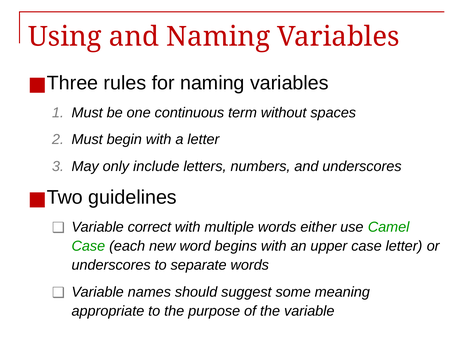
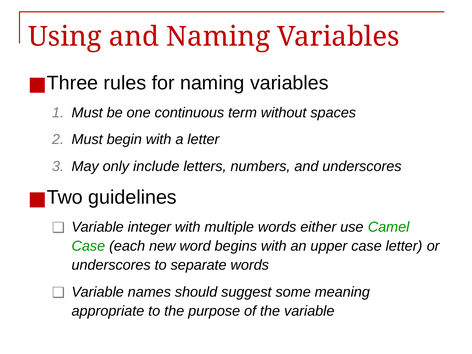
correct: correct -> integer
